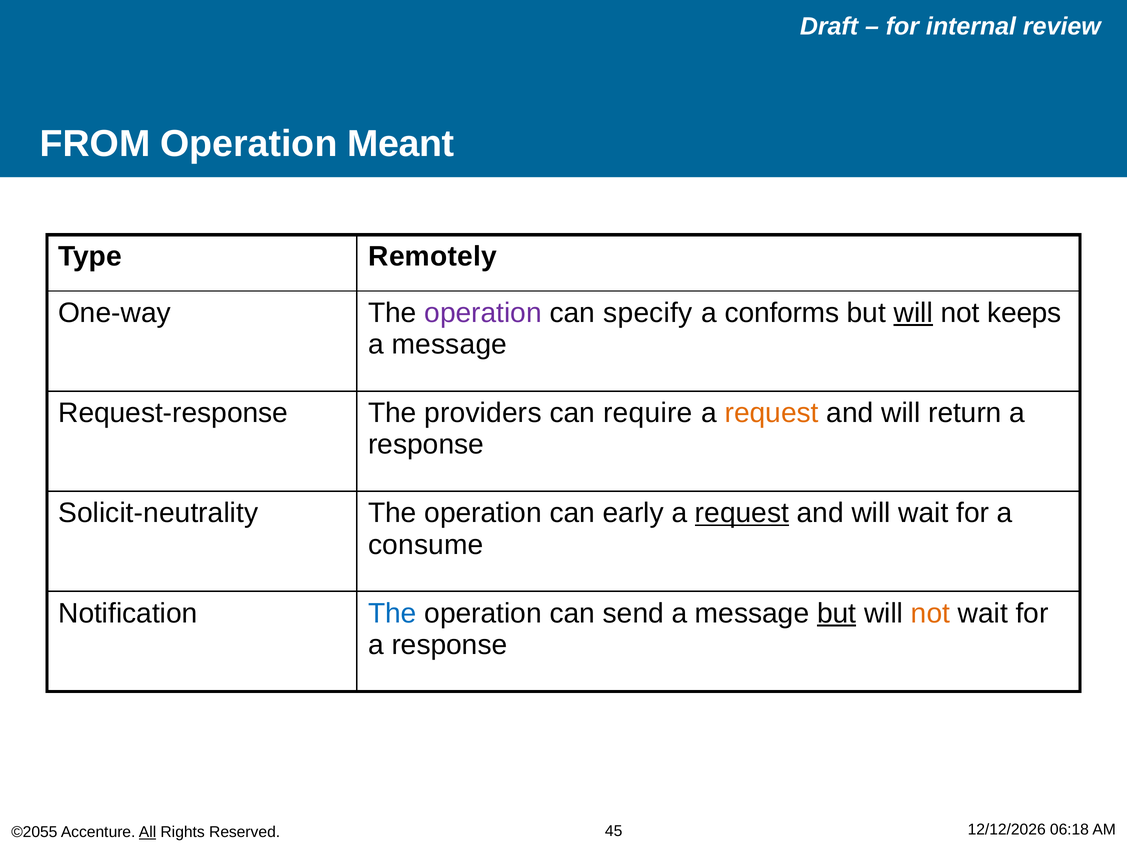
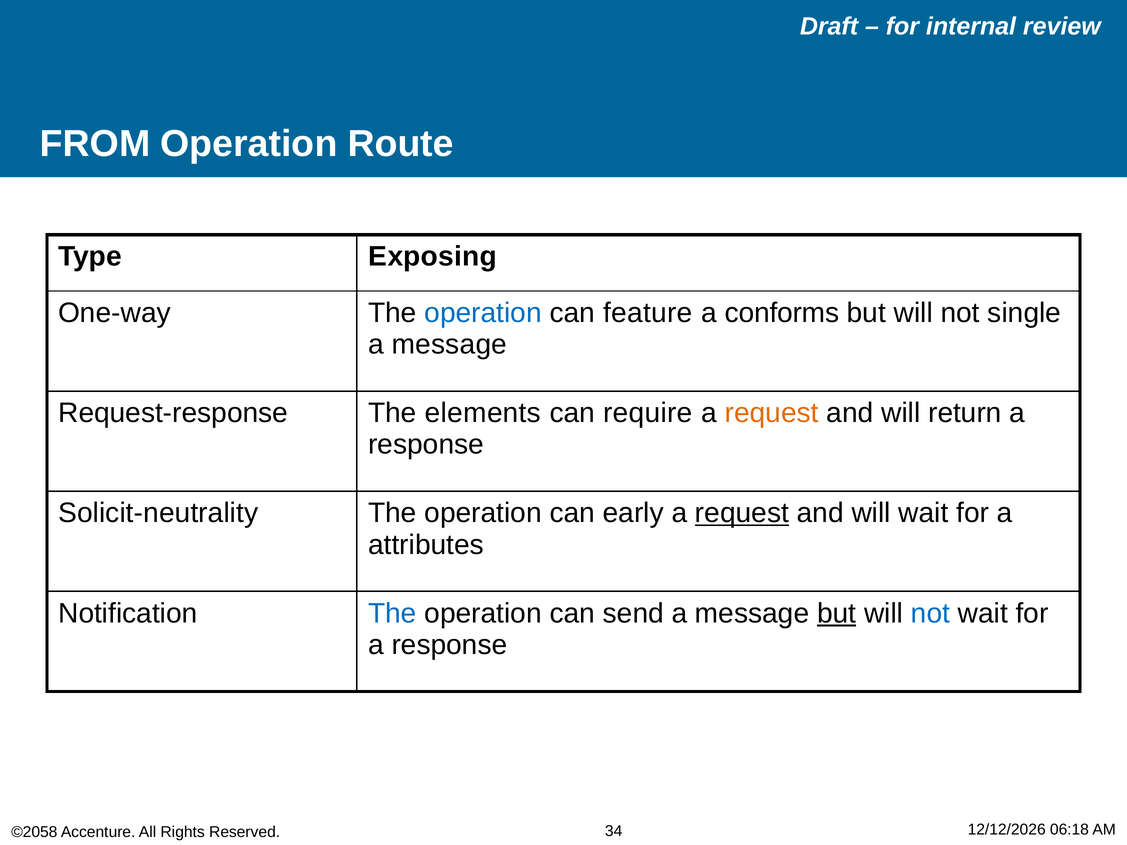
Meant: Meant -> Route
Remotely: Remotely -> Exposing
operation at (483, 313) colour: purple -> blue
specify: specify -> feature
will at (913, 313) underline: present -> none
keeps: keeps -> single
providers: providers -> elements
consume: consume -> attributes
not at (930, 613) colour: orange -> blue
©2055: ©2055 -> ©2058
All underline: present -> none
45: 45 -> 34
